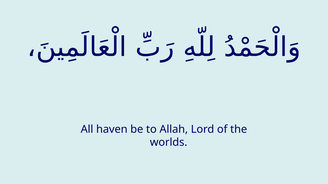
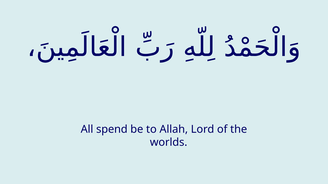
haven: haven -> spend
